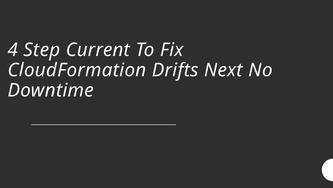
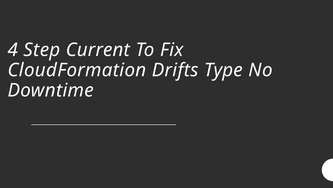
Next: Next -> Type
